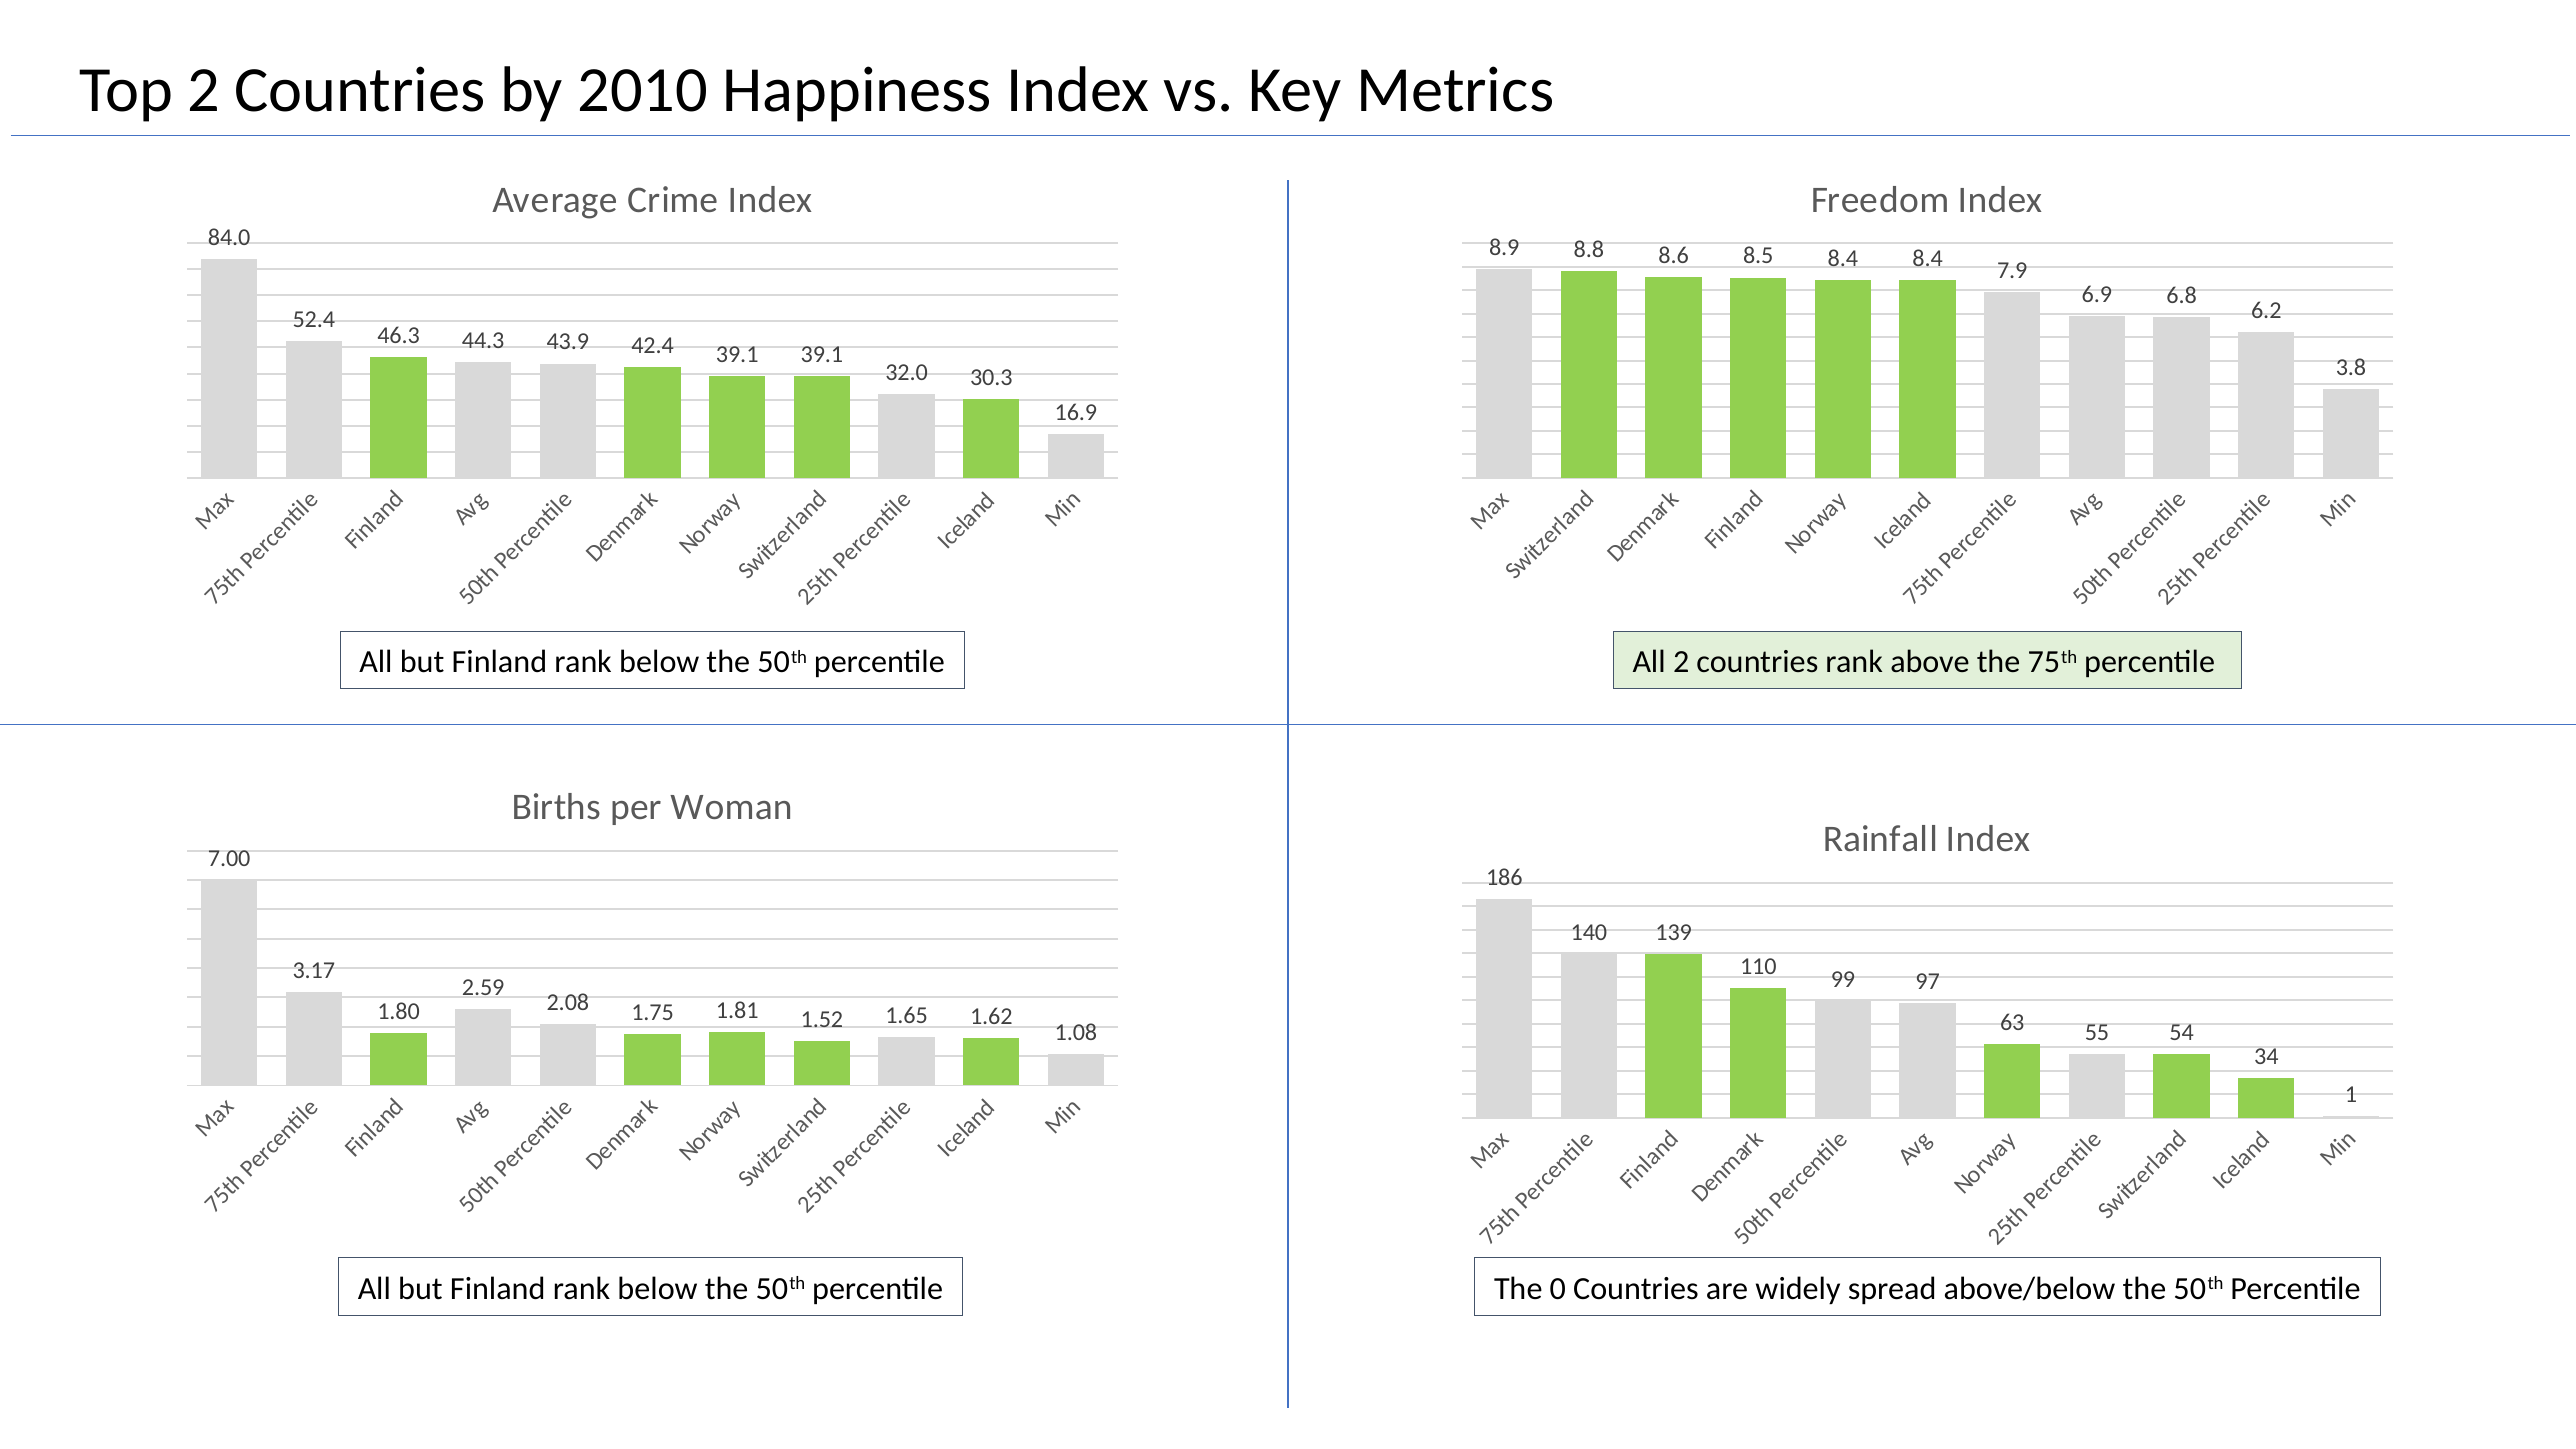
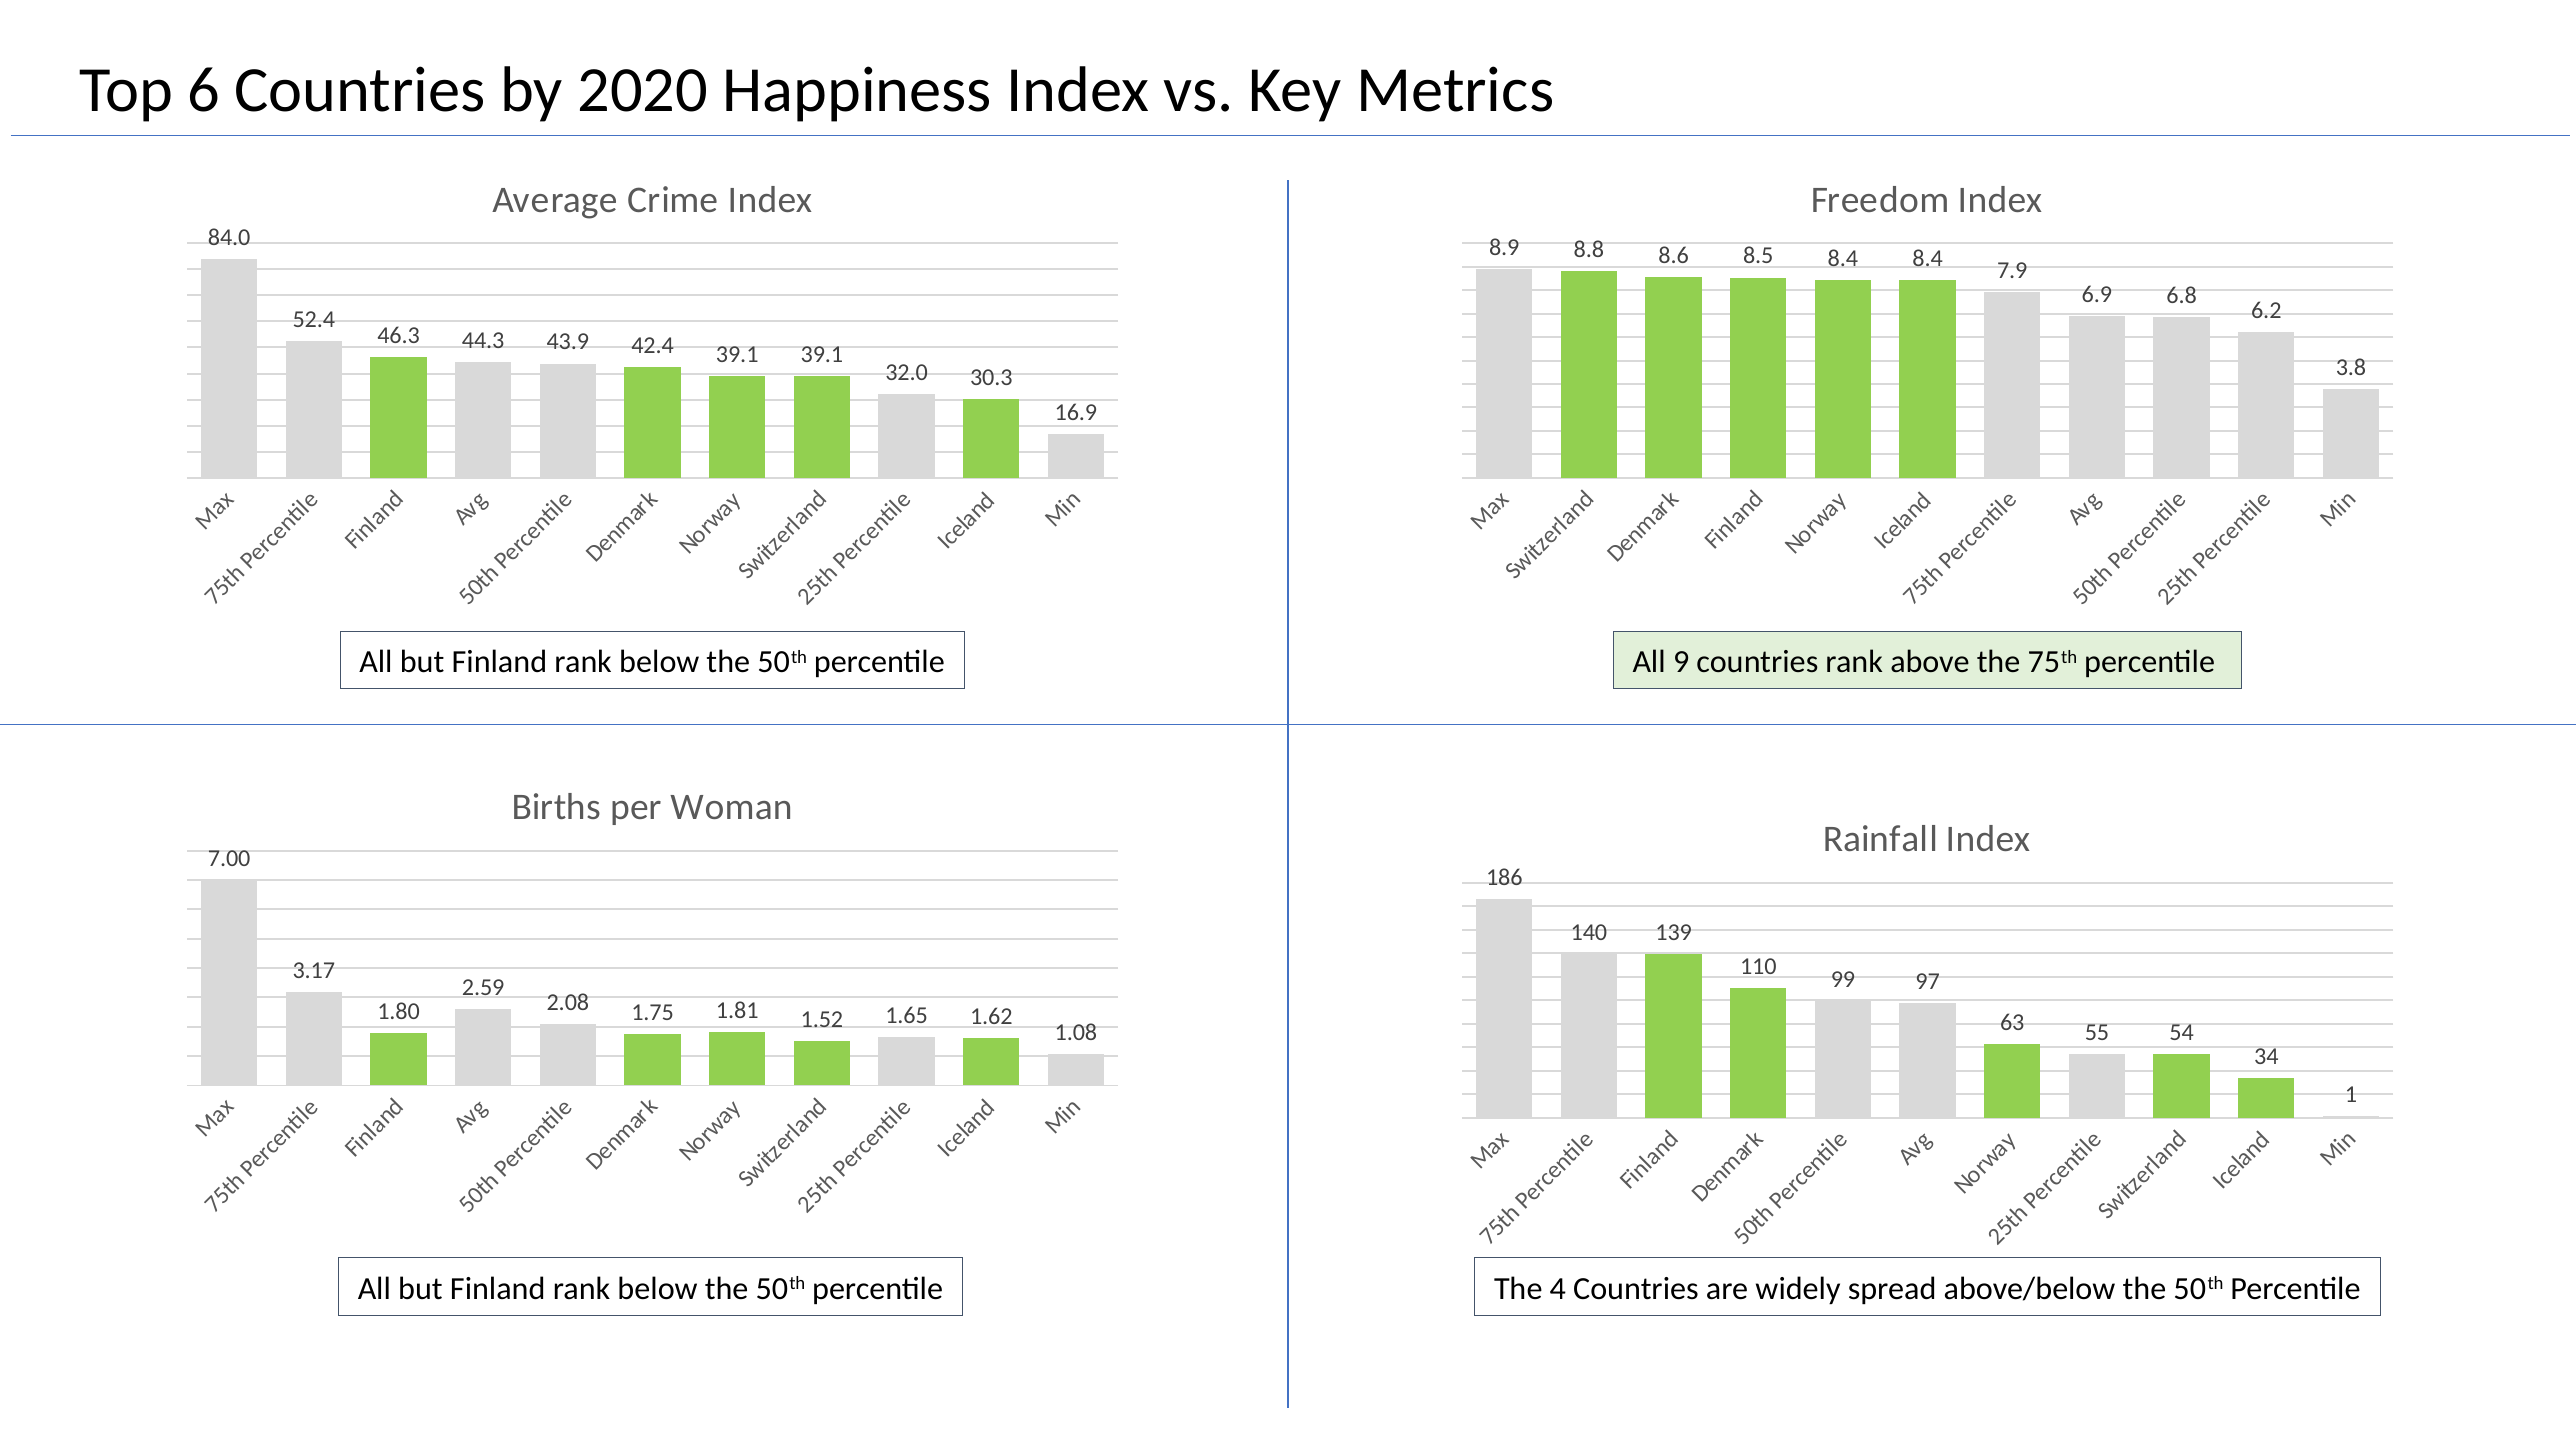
Top 2: 2 -> 6
2010: 2010 -> 2020
All 2: 2 -> 9
The 0: 0 -> 4
